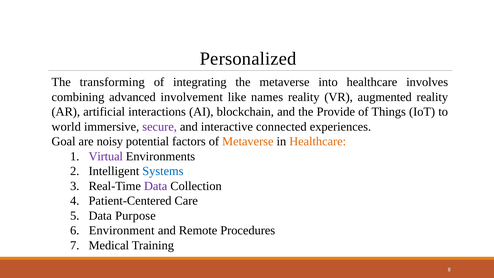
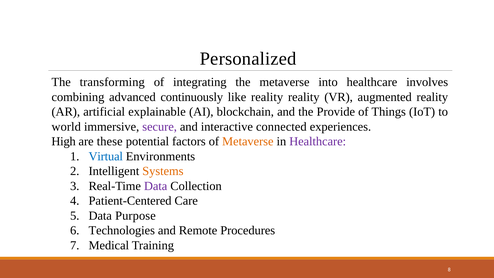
involvement: involvement -> continuously
like names: names -> reality
interactions: interactions -> explainable
Goal: Goal -> High
noisy: noisy -> these
Healthcare at (318, 141) colour: orange -> purple
Virtual colour: purple -> blue
Systems colour: blue -> orange
Environment: Environment -> Technologies
